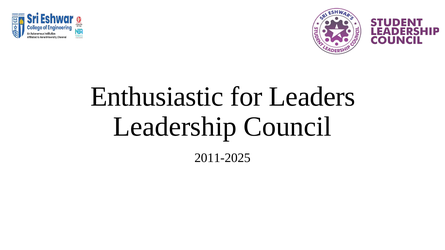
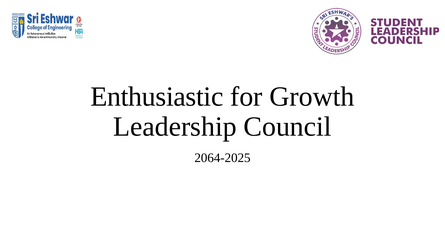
Leaders: Leaders -> Growth
2011-2025: 2011-2025 -> 2064-2025
